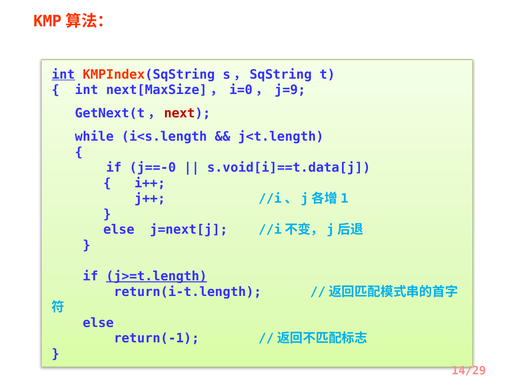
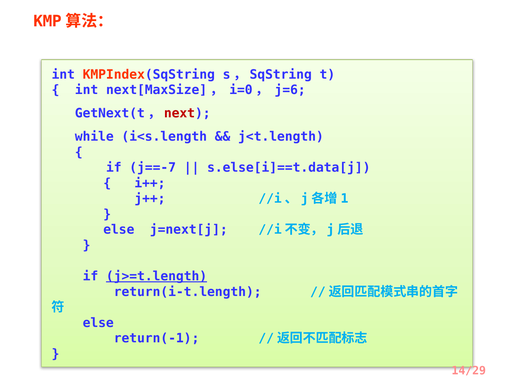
int at (63, 74) underline: present -> none
j=9: j=9 -> j=6
j==-0: j==-0 -> j==-7
s.void[i]==t.data[j: s.void[i]==t.data[j -> s.else[i]==t.data[j
